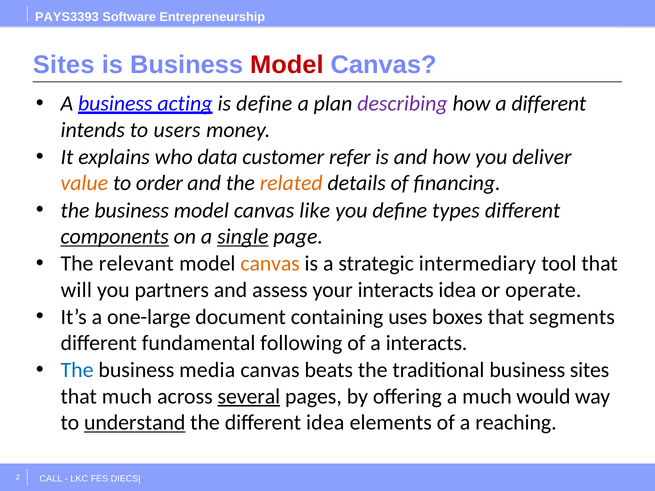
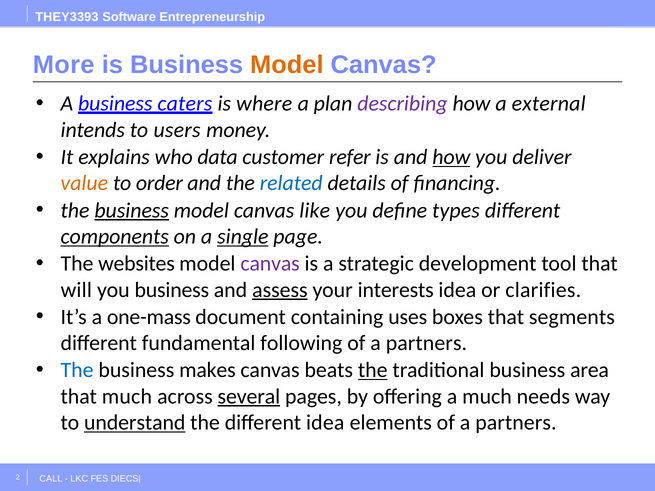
PAYS3393: PAYS3393 -> THEY3393
Sites at (64, 65): Sites -> More
Model at (287, 65) colour: red -> orange
acting: acting -> caters
is define: define -> where
a different: different -> external
how at (451, 157) underline: none -> present
related colour: orange -> blue
business at (132, 210) underline: none -> present
relevant: relevant -> websites
canvas at (270, 264) colour: orange -> purple
intermediary: intermediary -> development
you partners: partners -> business
assess underline: none -> present
your interacts: interacts -> interests
operate: operate -> clarifies
one-large: one-large -> one-mass
interacts at (427, 343): interacts -> partners
media: media -> makes
the at (373, 370) underline: none -> present
business sites: sites -> area
would: would -> needs
elements of a reaching: reaching -> partners
